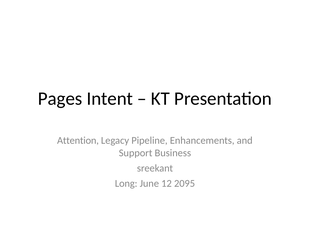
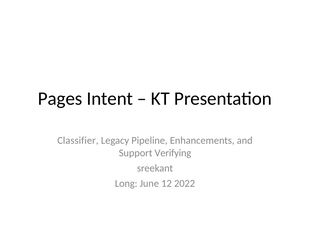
Attention: Attention -> Classifier
Business: Business -> Verifying
2095: 2095 -> 2022
